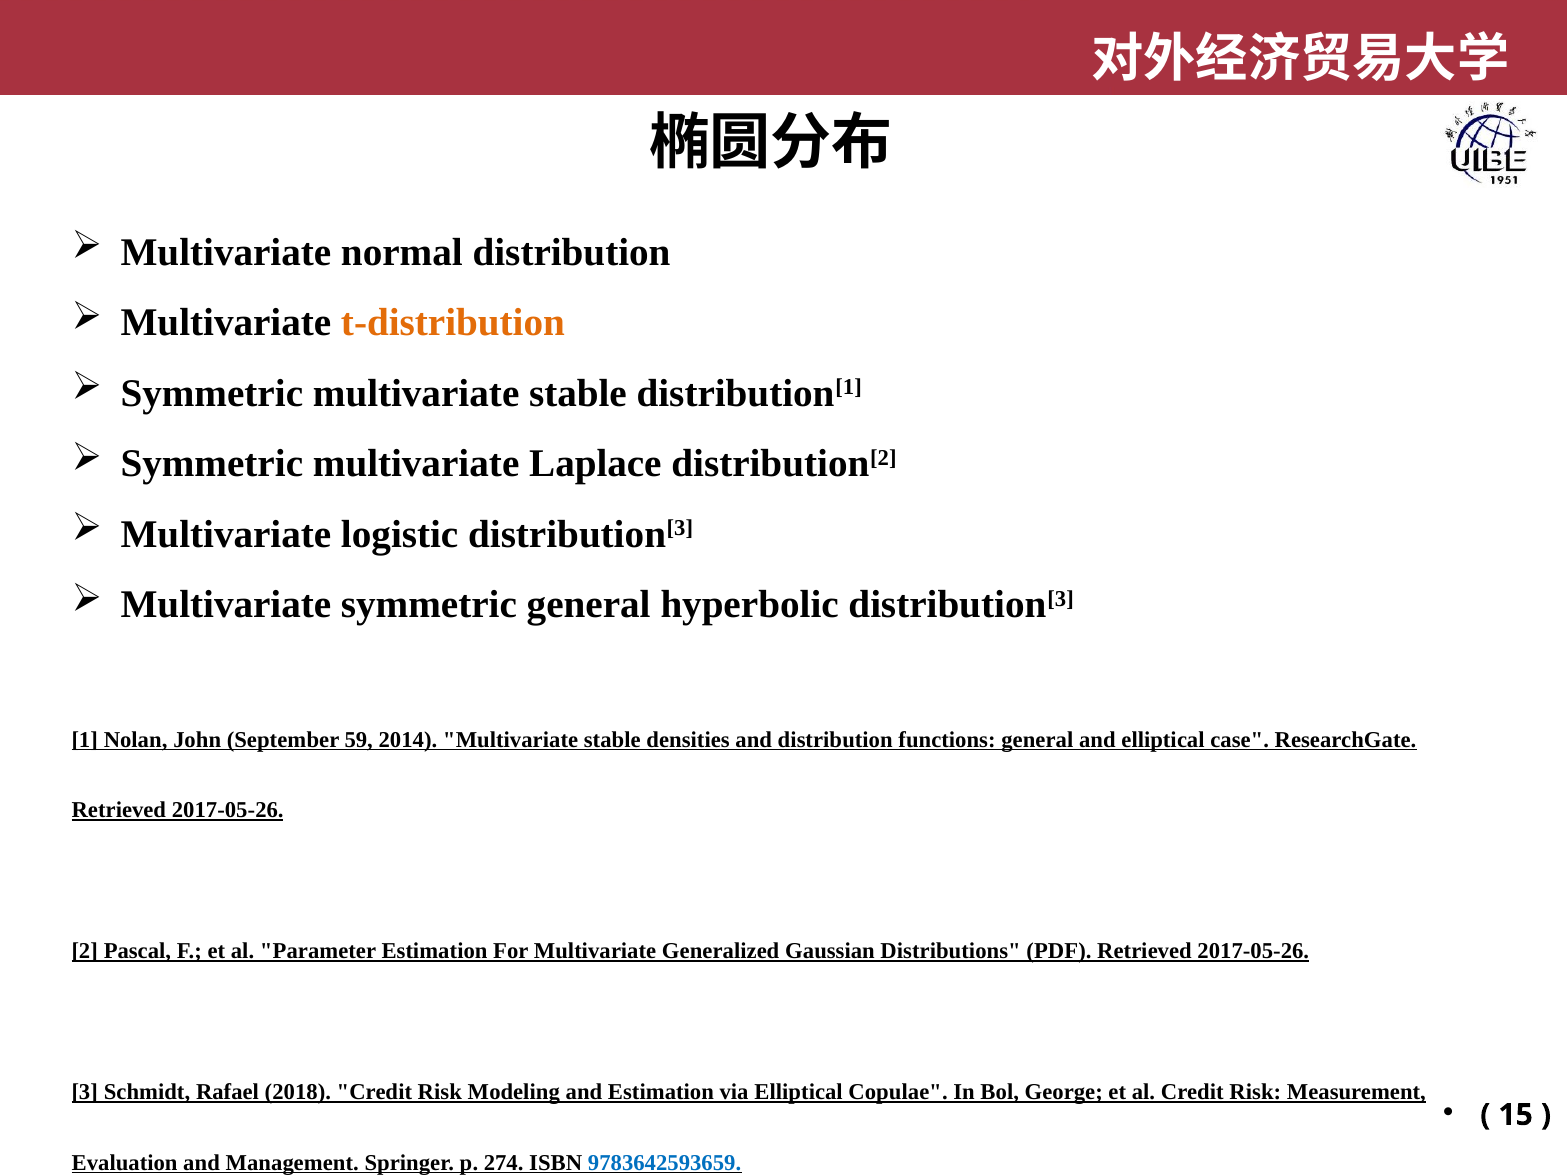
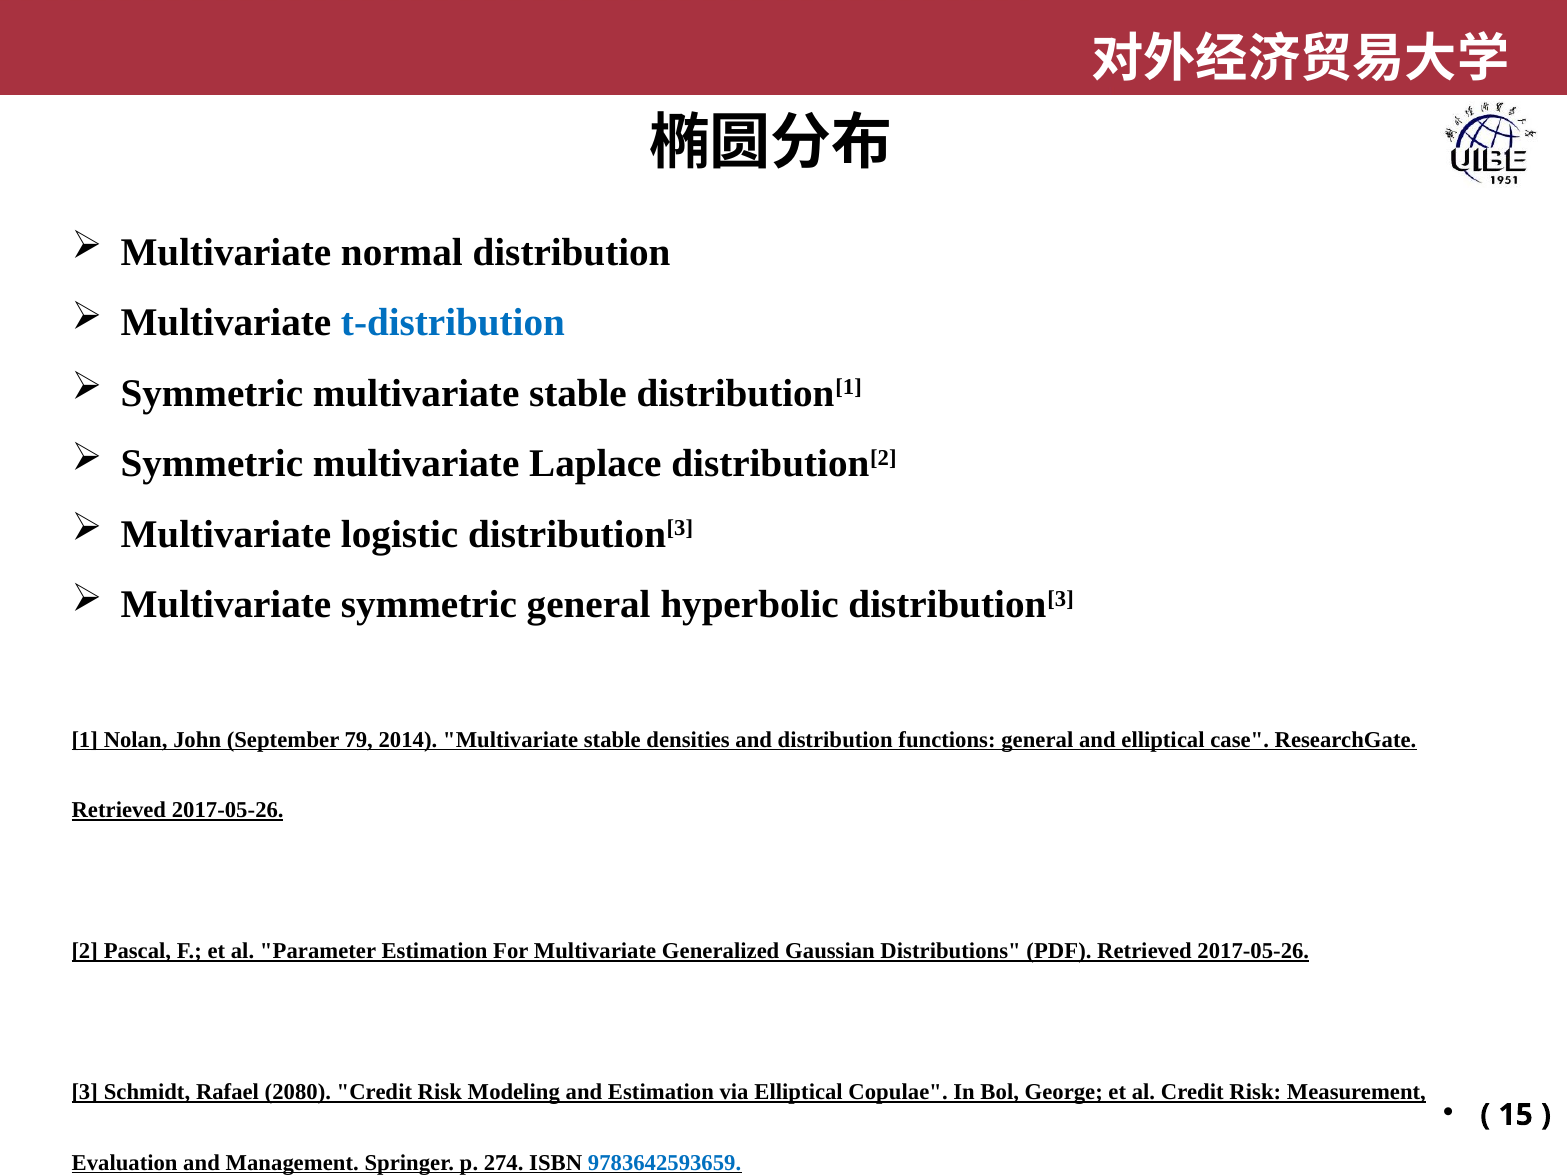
t-distribution colour: orange -> blue
59: 59 -> 79
2018: 2018 -> 2080
